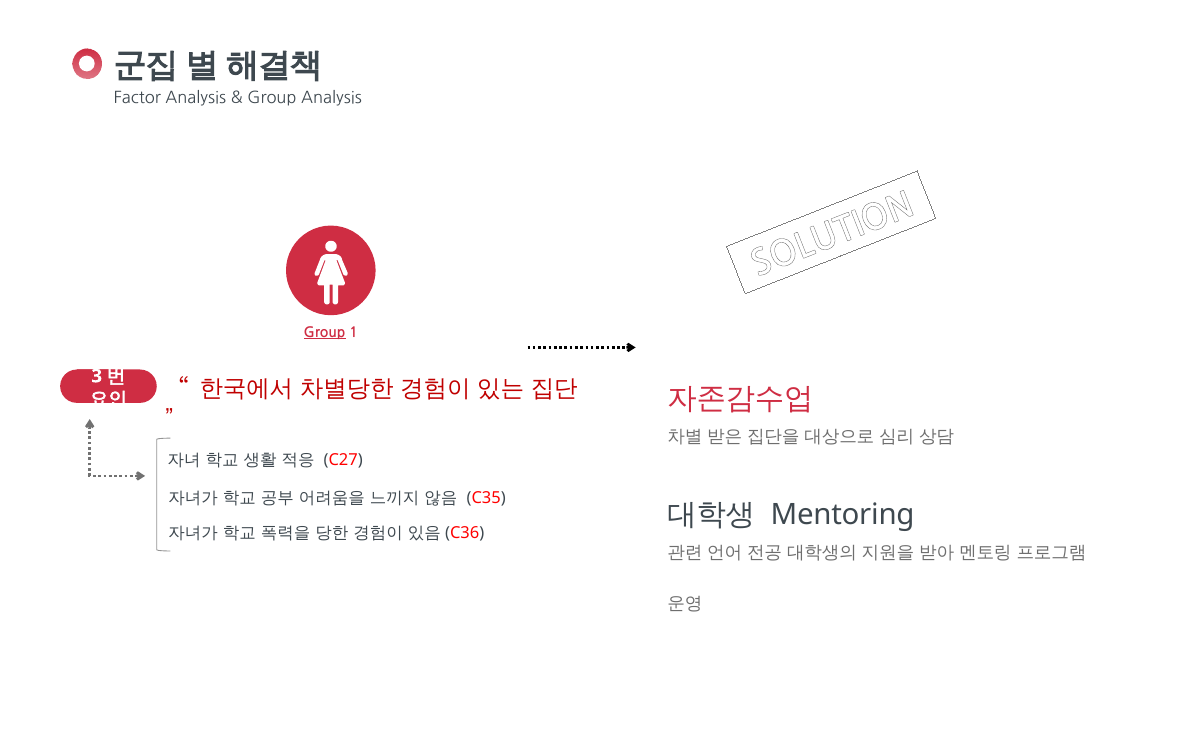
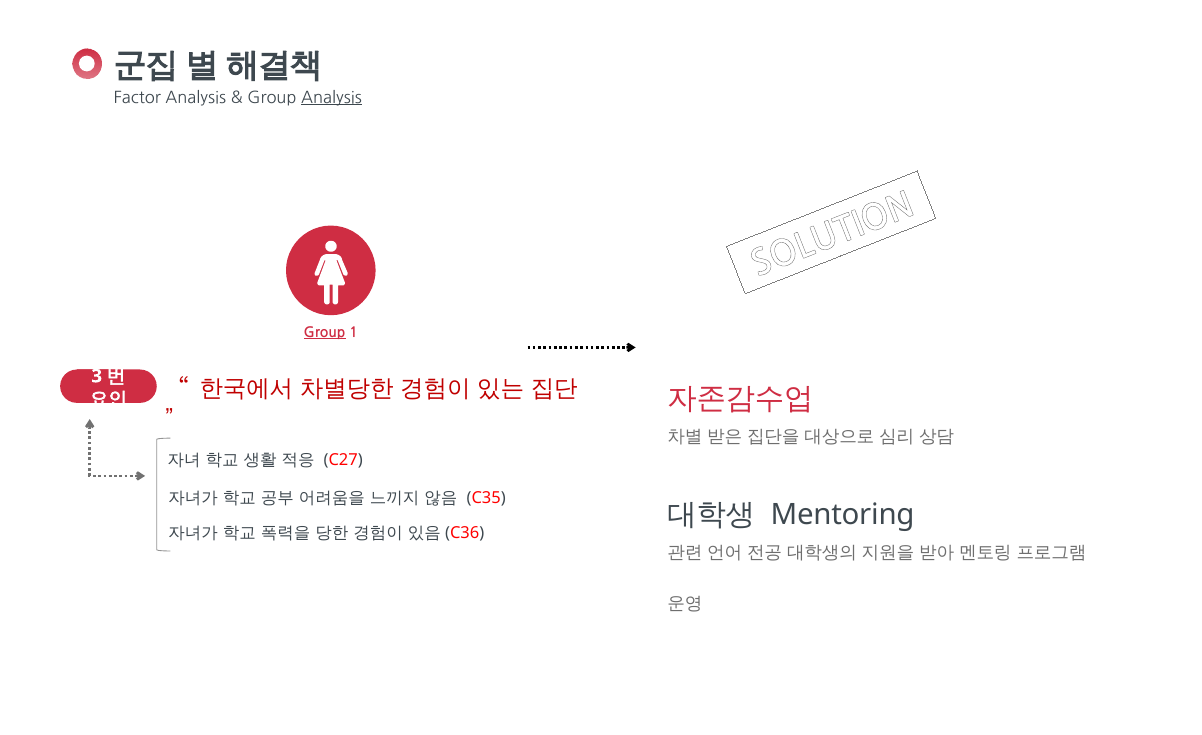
Analysis at (331, 98) underline: none -> present
